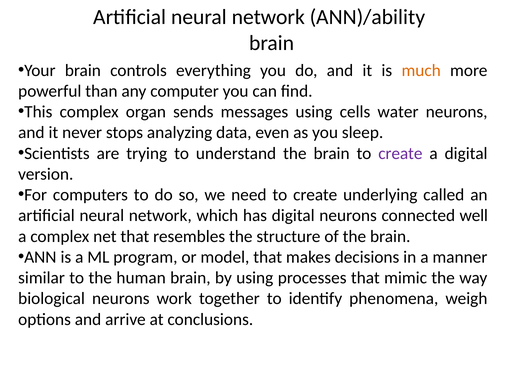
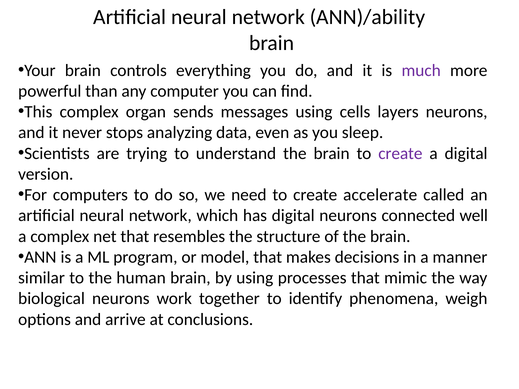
much colour: orange -> purple
water: water -> layers
underlying: underlying -> accelerate
